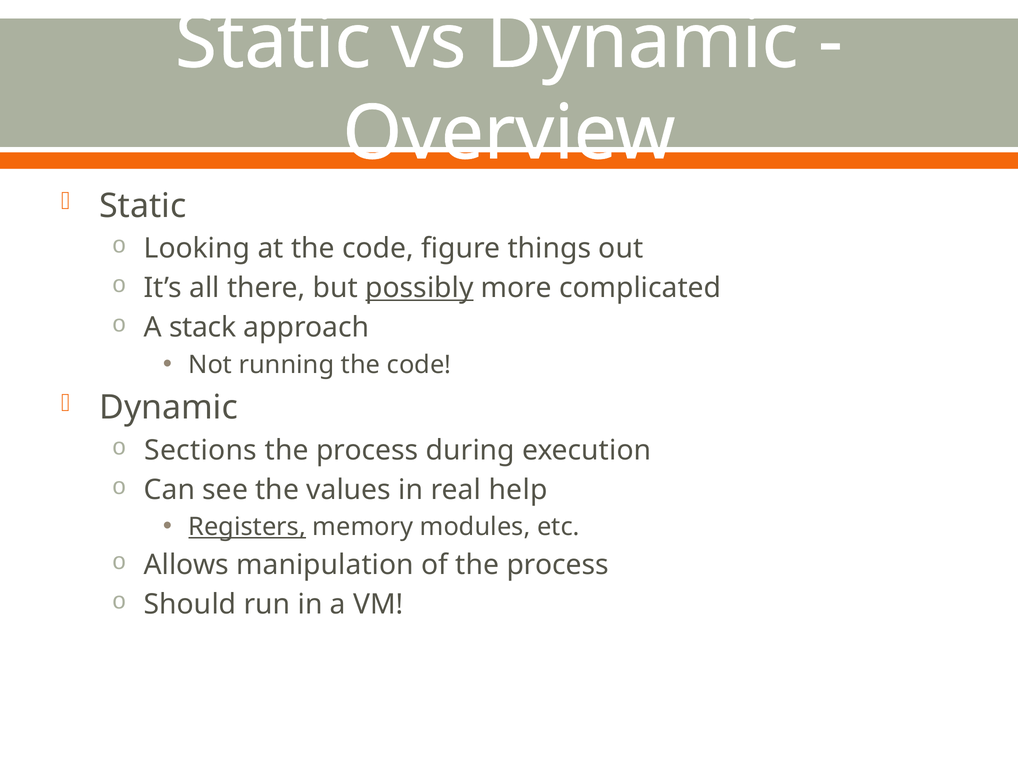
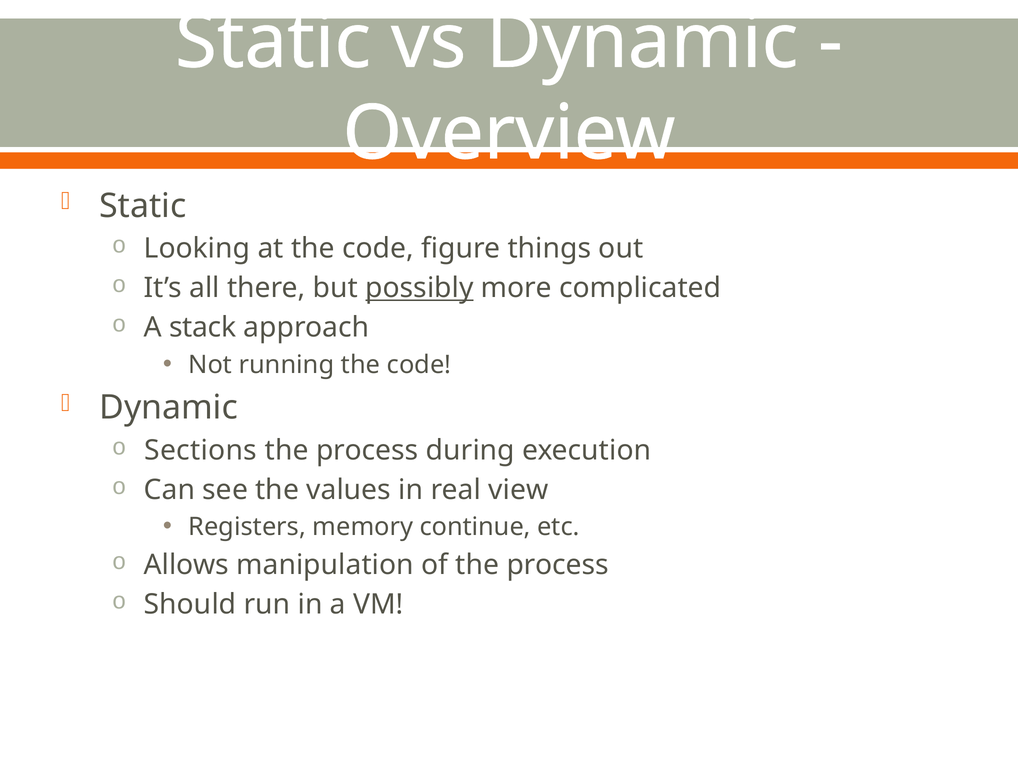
help: help -> view
Registers underline: present -> none
modules: modules -> continue
